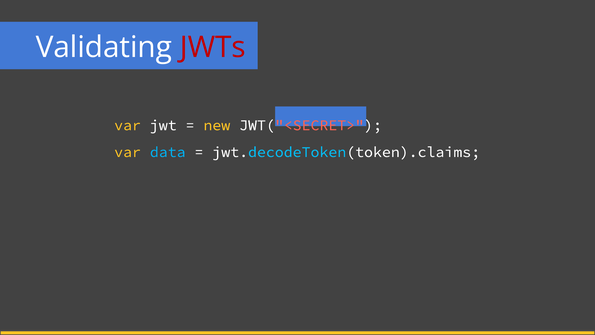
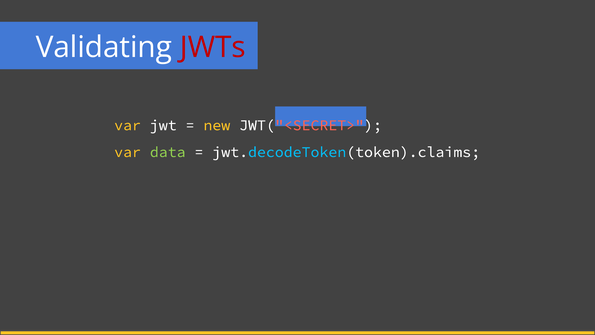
data colour: light blue -> light green
